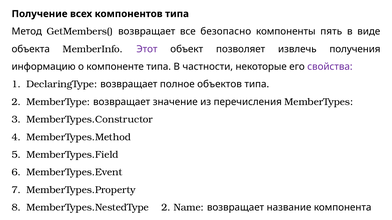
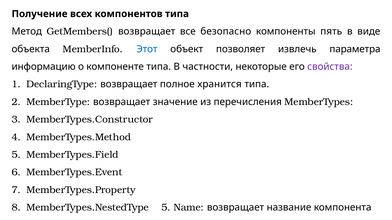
Этот colour: purple -> blue
получения: получения -> параметра
объектов: объектов -> хранится
MemberTypes.NestedType 2: 2 -> 5
